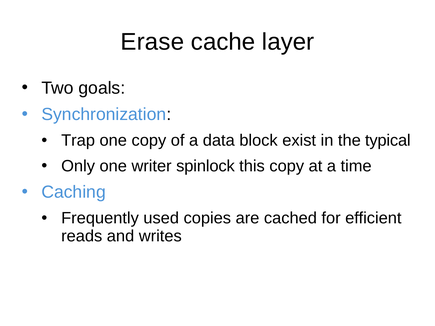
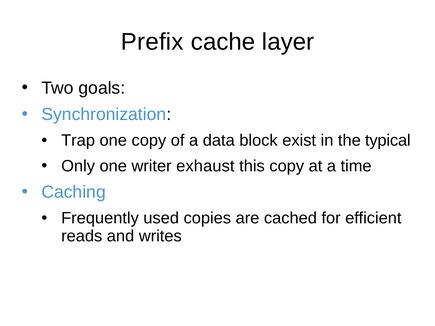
Erase: Erase -> Prefix
spinlock: spinlock -> exhaust
